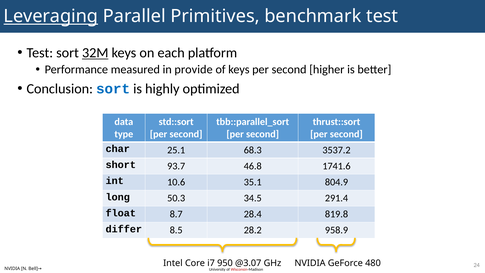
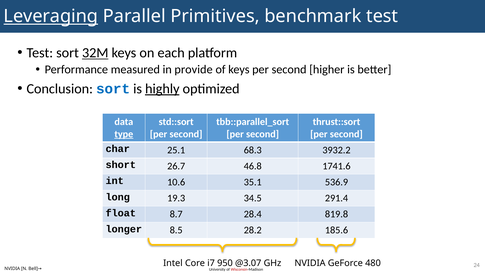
highly underline: none -> present
type underline: none -> present
3537.2: 3537.2 -> 3932.2
93.7: 93.7 -> 26.7
804.9: 804.9 -> 536.9
50.3: 50.3 -> 19.3
differ: differ -> longer
958.9: 958.9 -> 185.6
